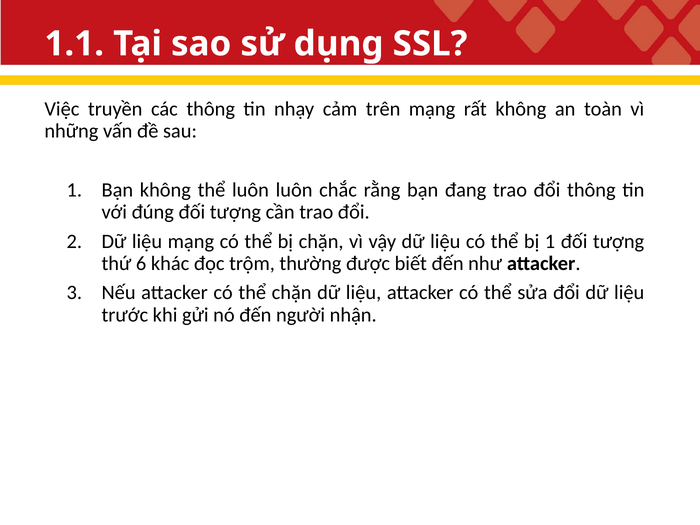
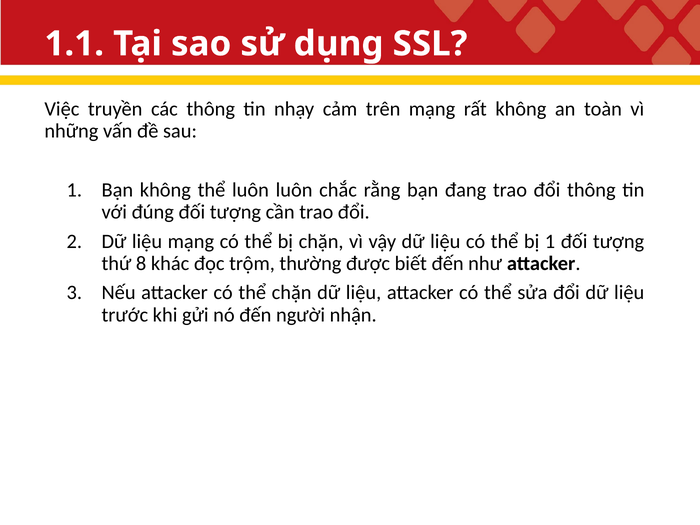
6: 6 -> 8
